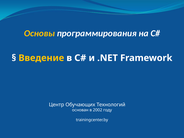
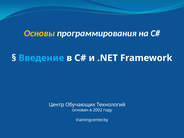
Введение colour: yellow -> light blue
